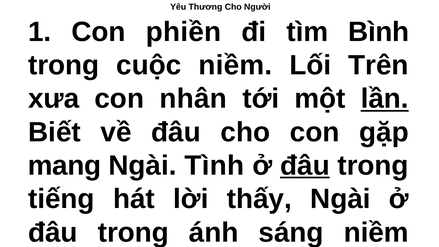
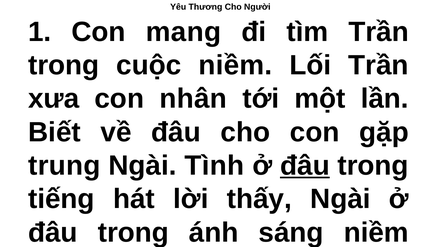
phiền: phiền -> mang
tìm Bình: Bình -> Trần
Lối Trên: Trên -> Trần
lần underline: present -> none
mang: mang -> trung
